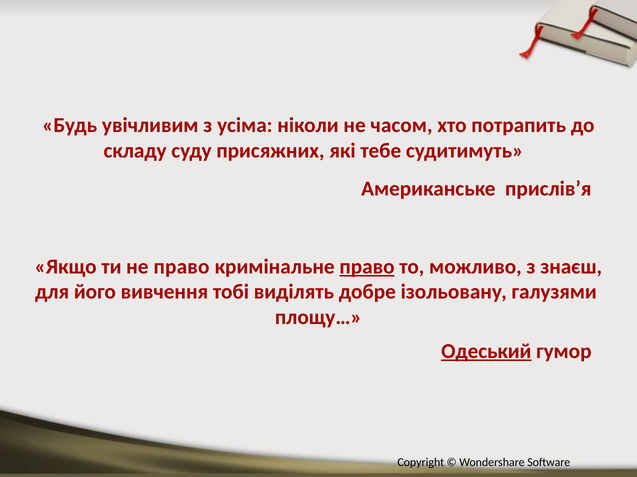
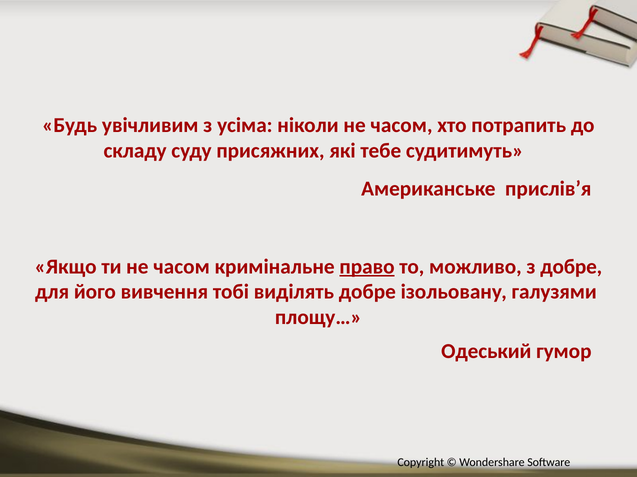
ти не право: право -> часом
з знаєш: знаєш -> добре
Одеський underline: present -> none
